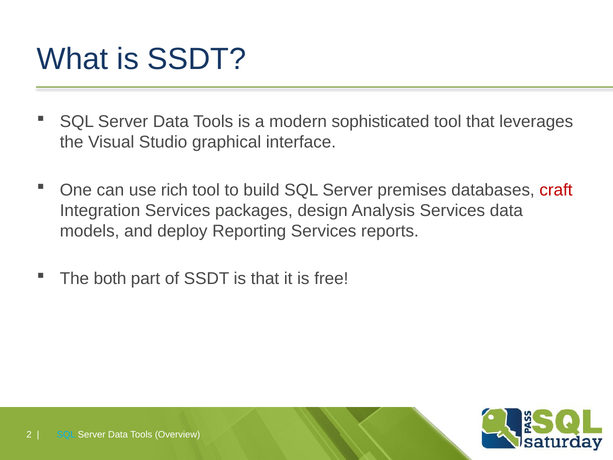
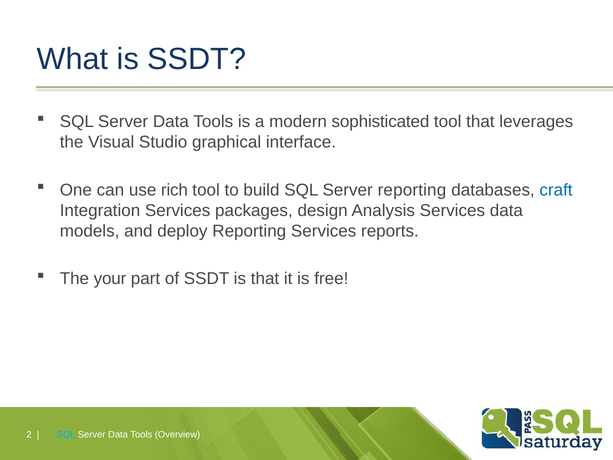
Server premises: premises -> reporting
craft colour: red -> blue
both: both -> your
